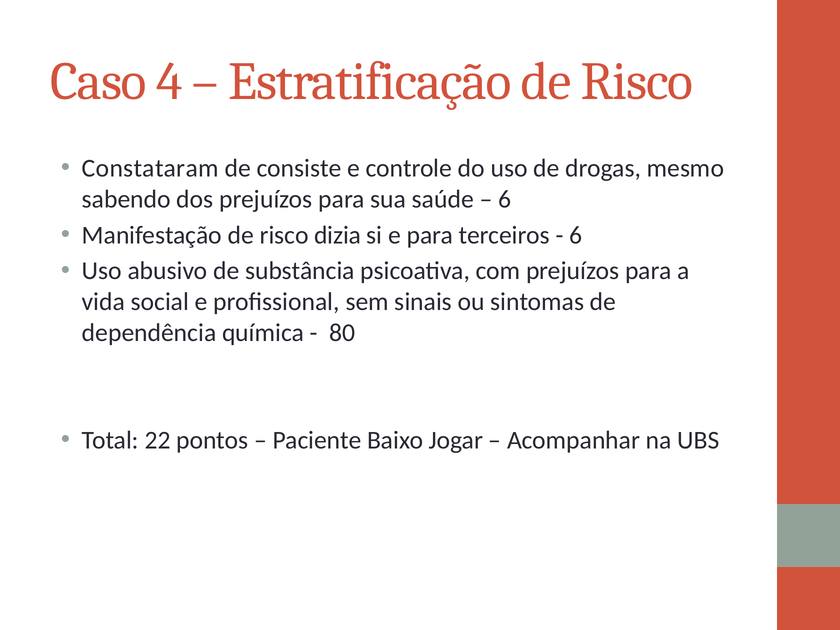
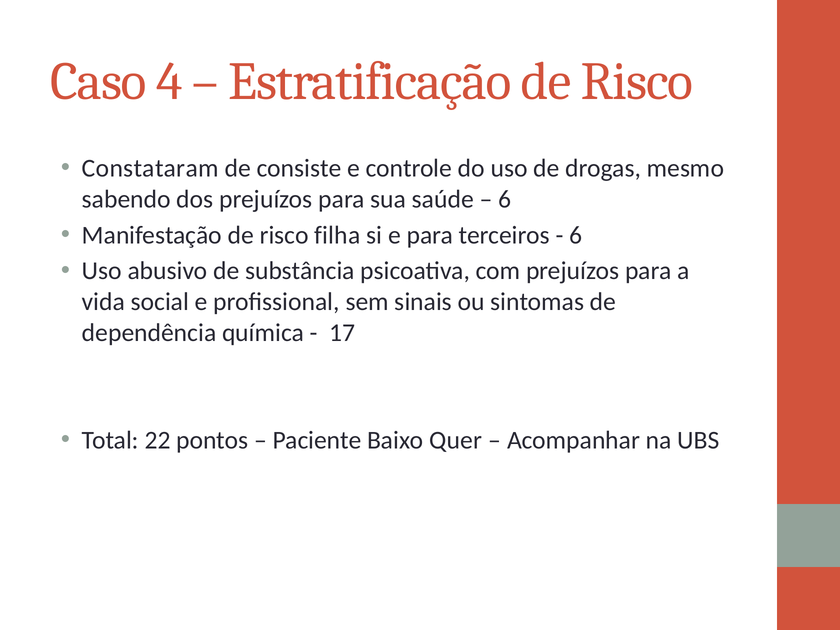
dizia: dizia -> filha
80: 80 -> 17
Jogar: Jogar -> Quer
